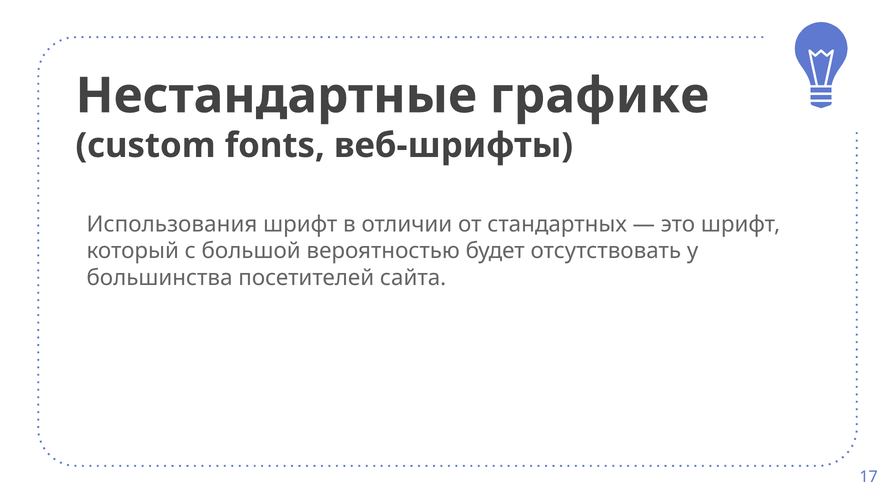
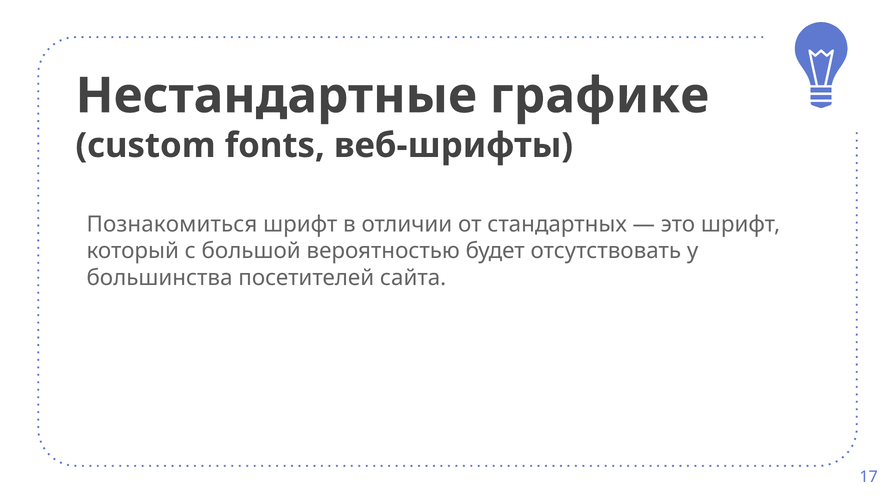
Использования: Использования -> Познакомиться
